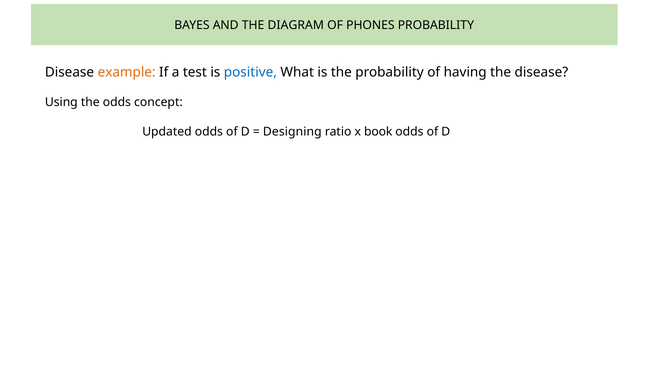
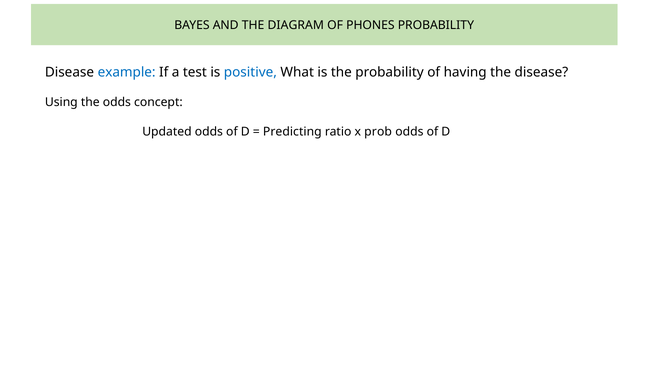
example colour: orange -> blue
Designing: Designing -> Predicting
book: book -> prob
